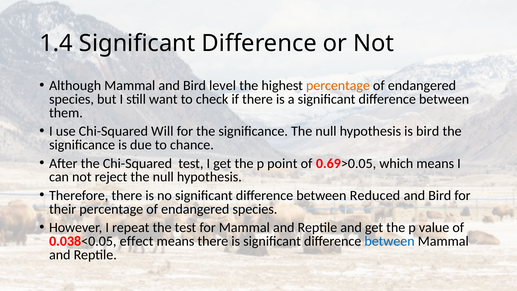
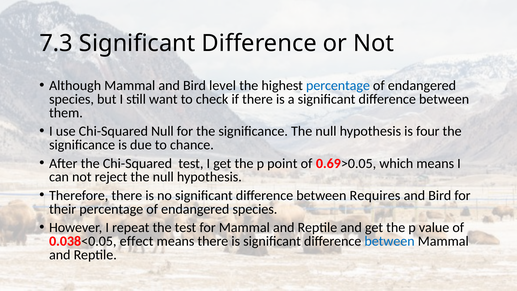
1.4: 1.4 -> 7.3
percentage at (338, 86) colour: orange -> blue
Chi-Squared Will: Will -> Null
is bird: bird -> four
Reduced: Reduced -> Requires
